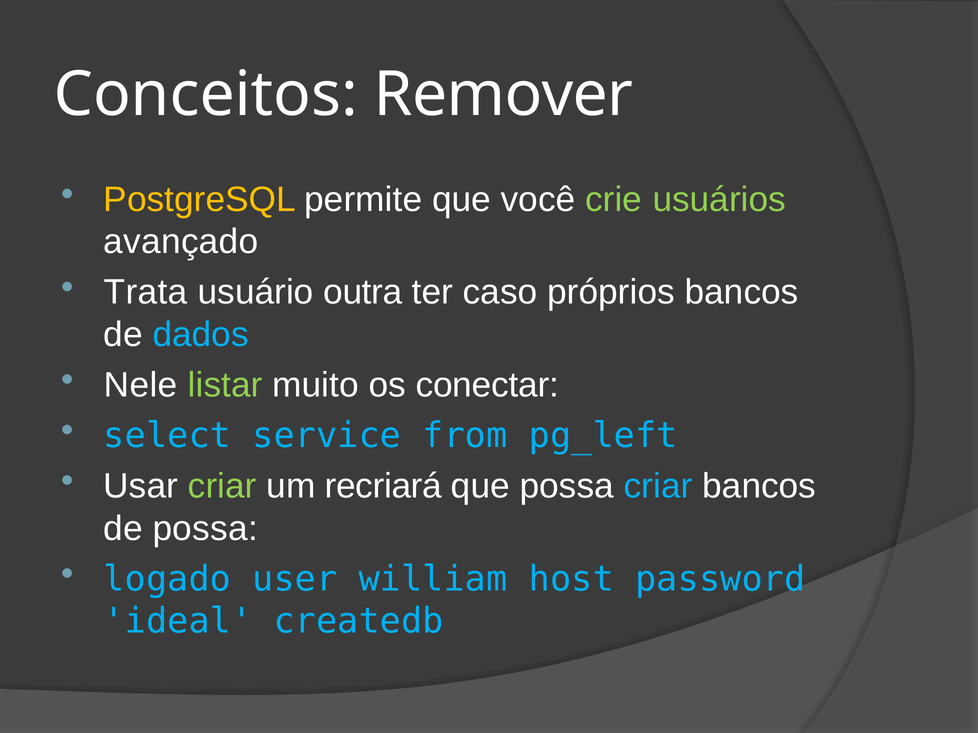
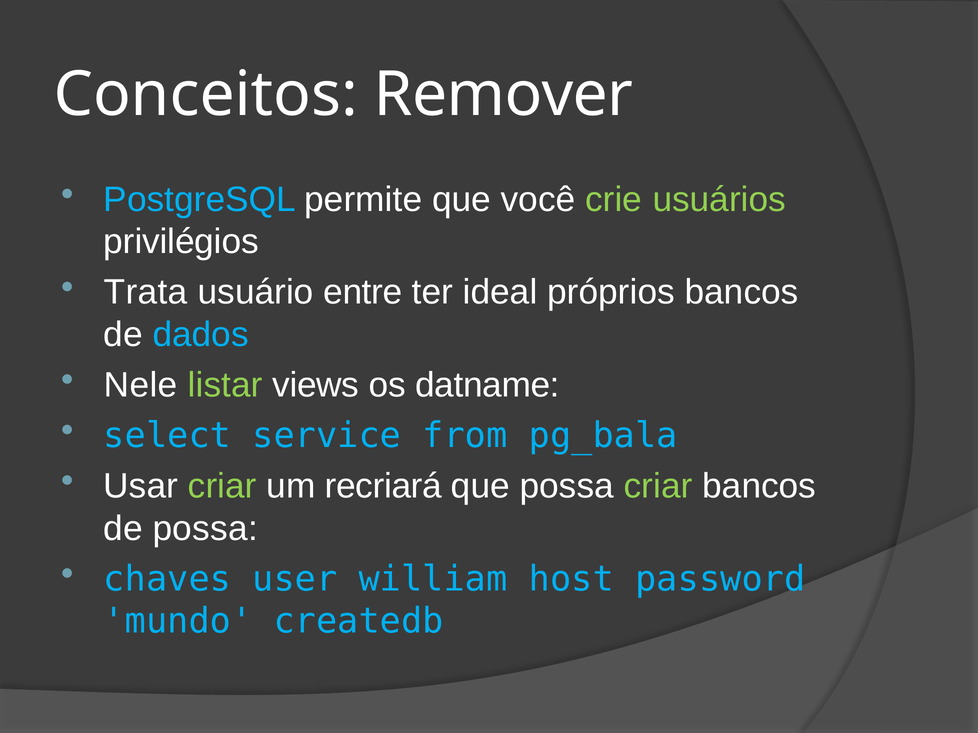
PostgreSQL colour: yellow -> light blue
avançado: avançado -> privilégios
outra: outra -> entre
caso: caso -> ideal
muito: muito -> views
conectar: conectar -> datname
pg_left: pg_left -> pg_bala
criar at (658, 486) colour: light blue -> light green
logado: logado -> chaves
ideal: ideal -> mundo
